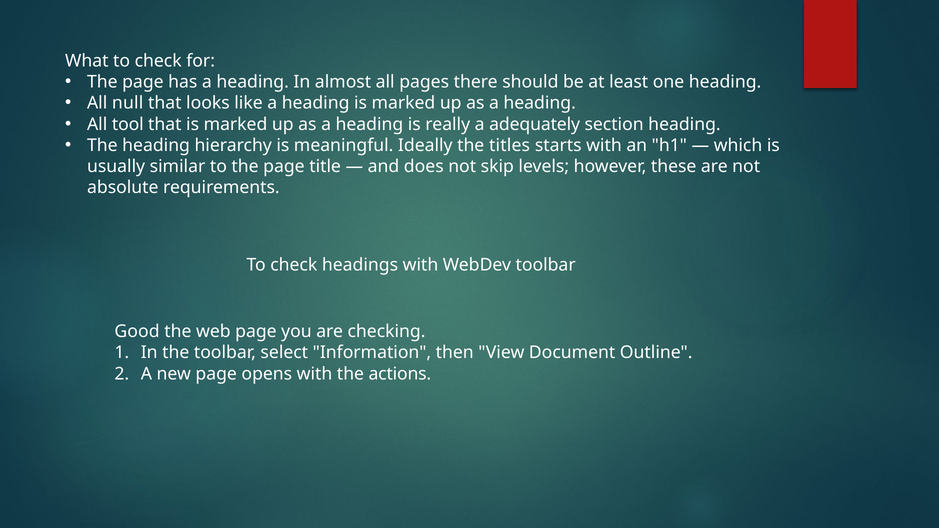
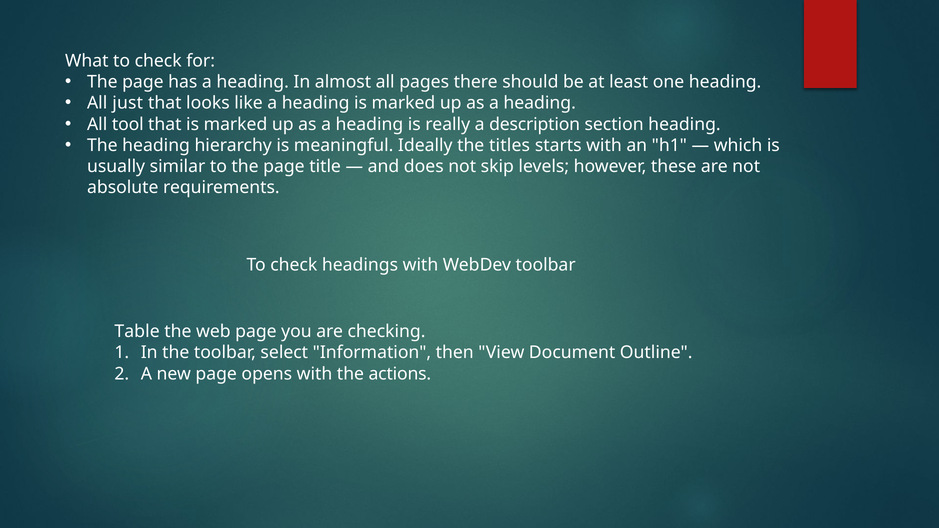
null: null -> just
adequately: adequately -> description
Good: Good -> Table
